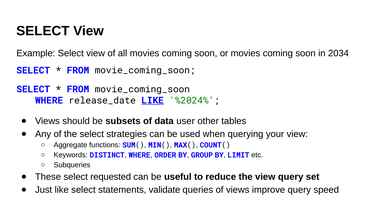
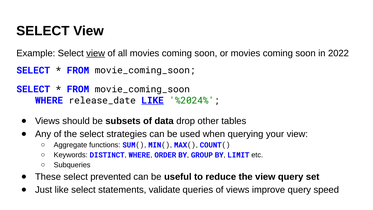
view at (96, 53) underline: none -> present
2034: 2034 -> 2022
user: user -> drop
requested: requested -> prevented
